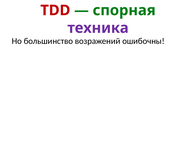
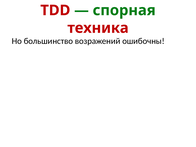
техника colour: purple -> red
